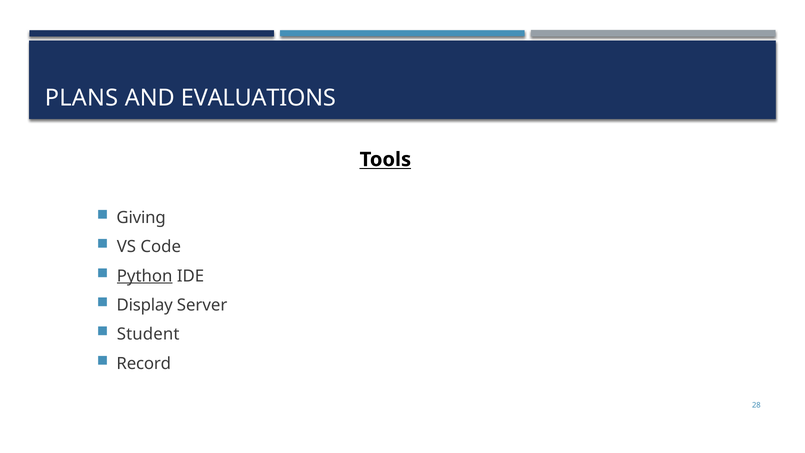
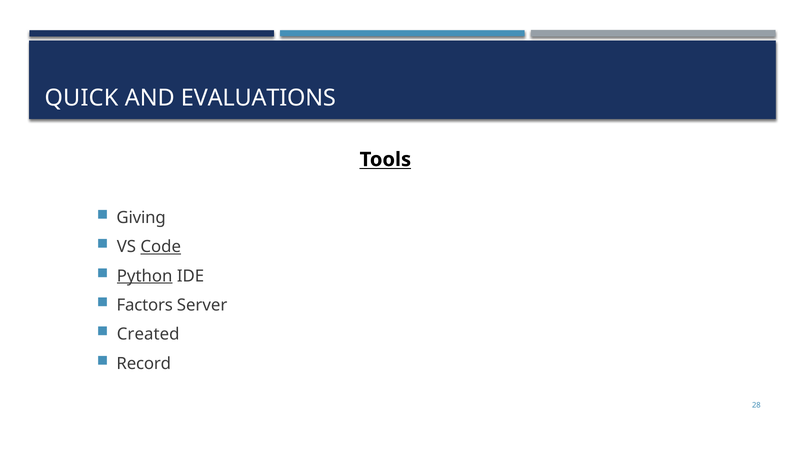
PLANS: PLANS -> QUICK
Code underline: none -> present
Display: Display -> Factors
Student: Student -> Created
